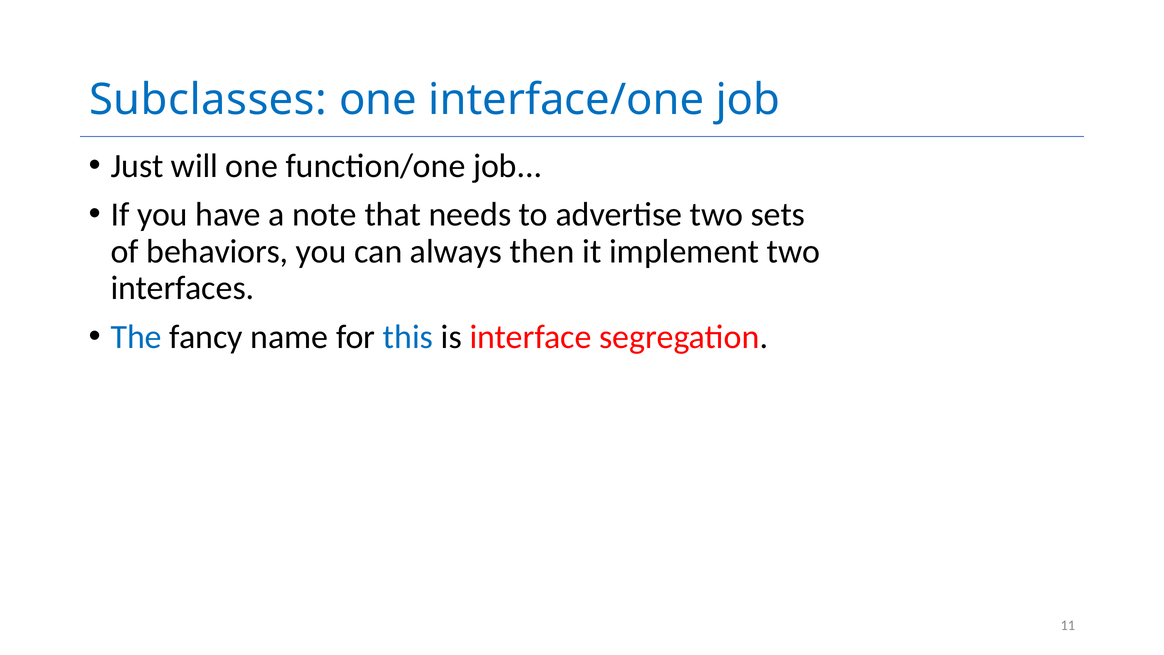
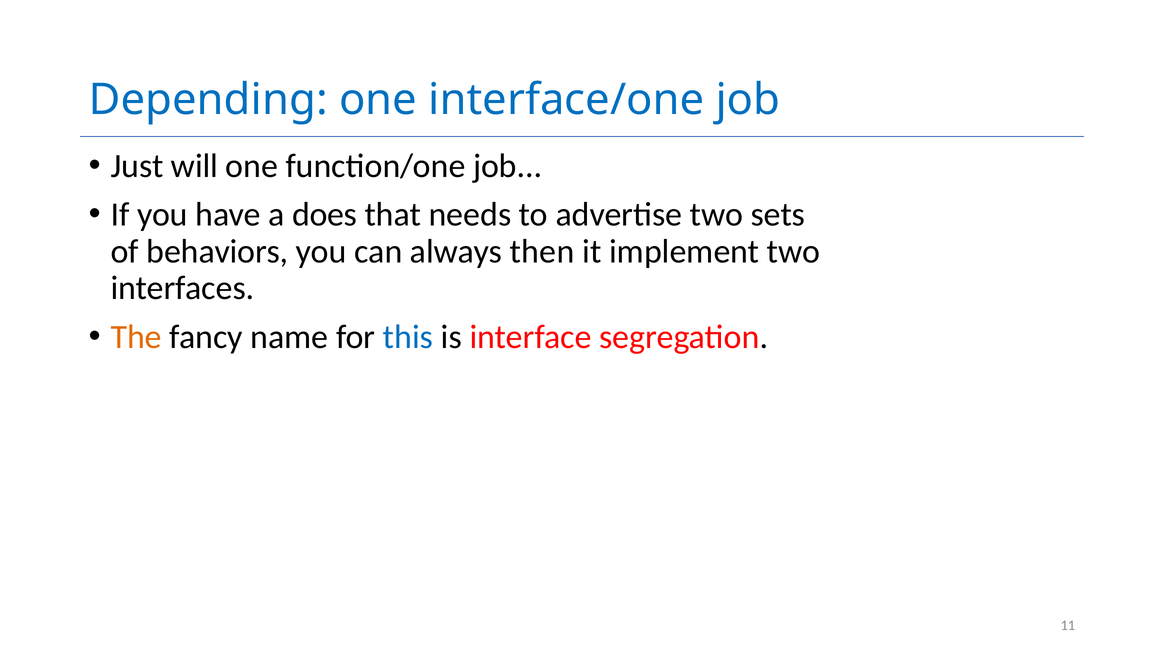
Subclasses: Subclasses -> Depending
note: note -> does
The colour: blue -> orange
